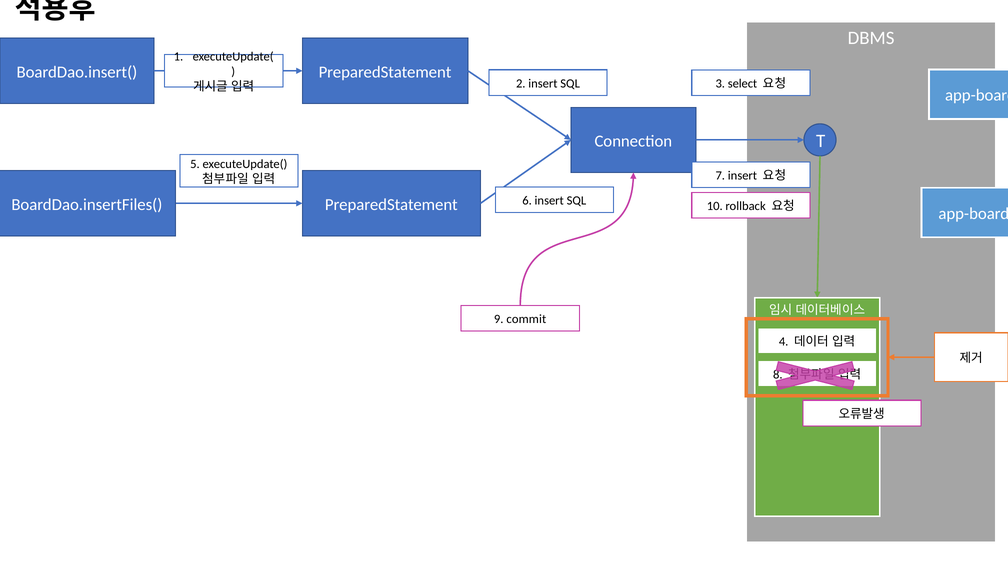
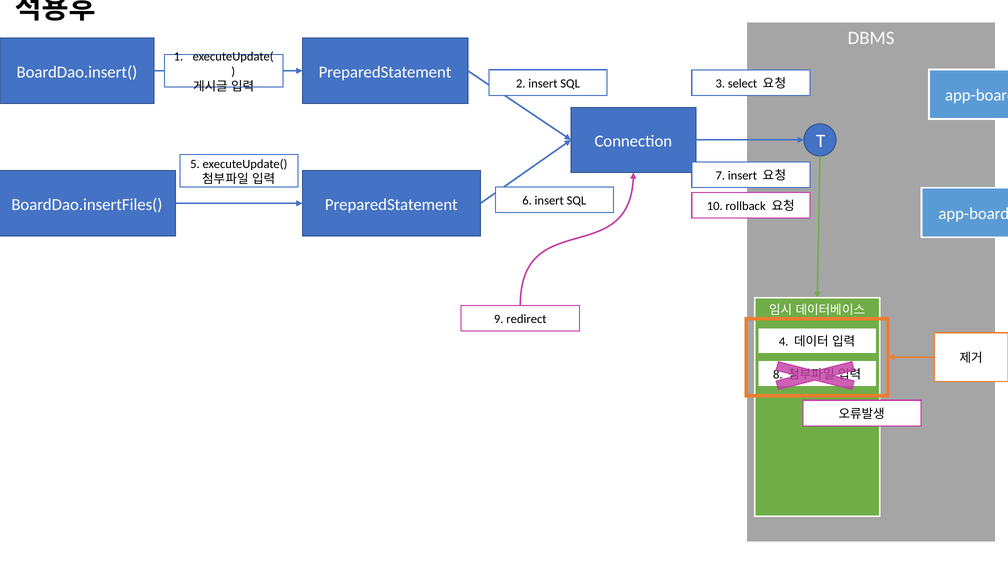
commit: commit -> redirect
